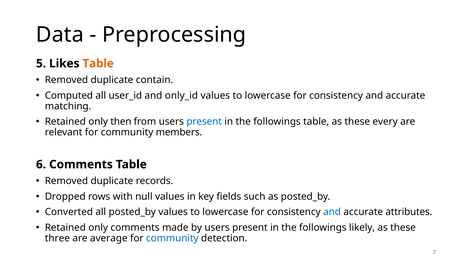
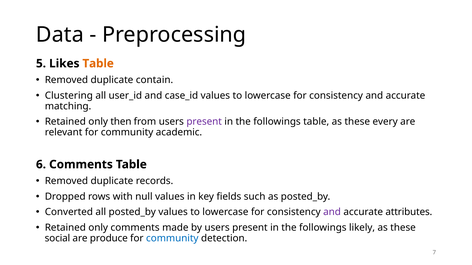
Computed: Computed -> Clustering
only_id: only_id -> case_id
present at (204, 122) colour: blue -> purple
members: members -> academic
and at (332, 212) colour: blue -> purple
three: three -> social
average: average -> produce
